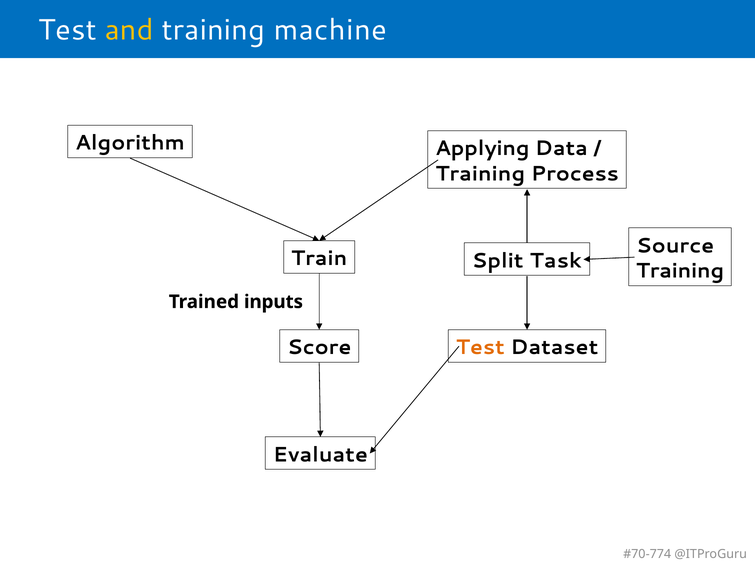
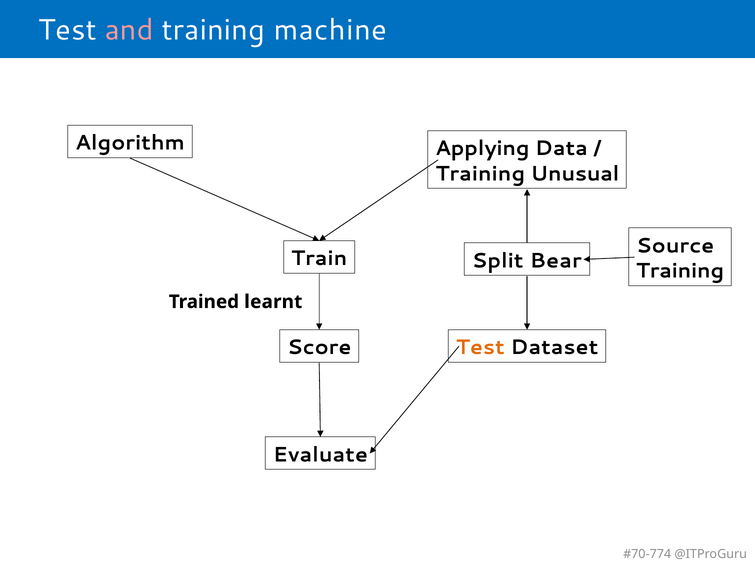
and colour: yellow -> pink
Process: Process -> Unusual
Task: Task -> Bear
inputs: inputs -> learnt
